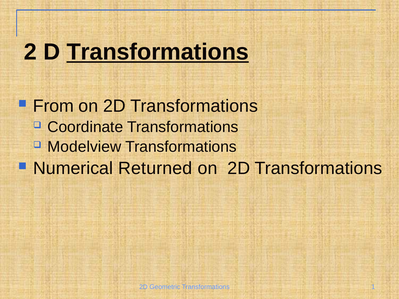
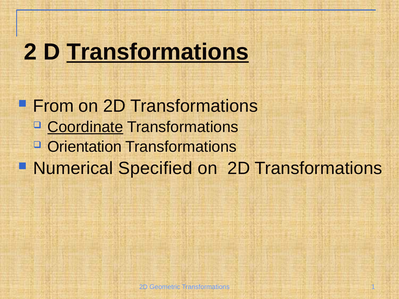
Coordinate underline: none -> present
Modelview: Modelview -> Orientation
Returned: Returned -> Specified
